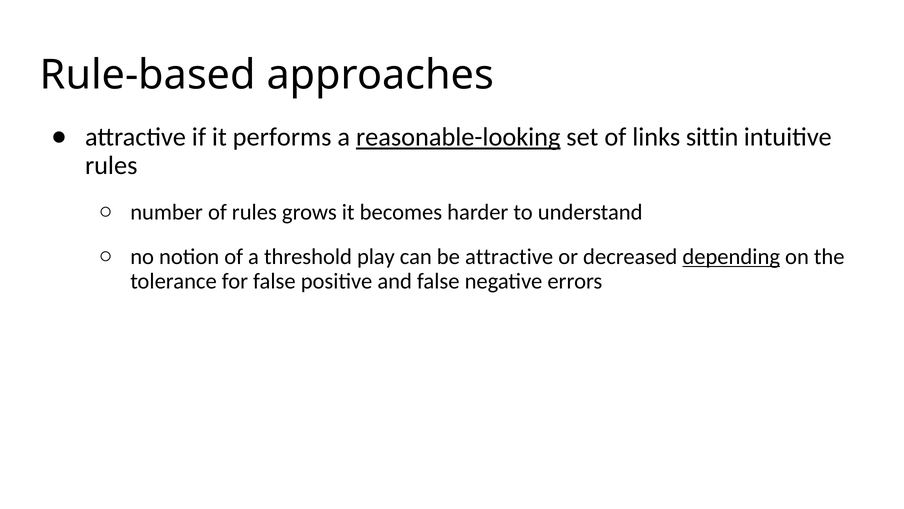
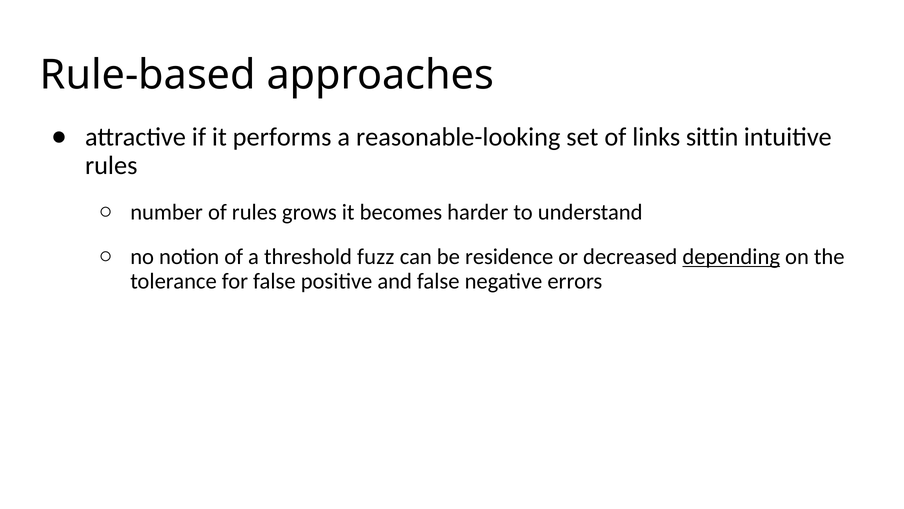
reasonable-looking underline: present -> none
play: play -> fuzz
be attractive: attractive -> residence
